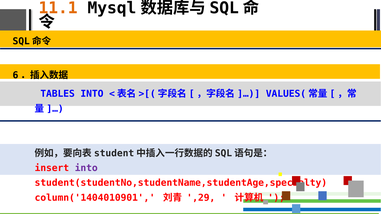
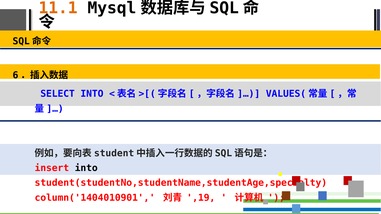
TABLES: TABLES -> SELECT
into at (86, 168) colour: purple -> black
,29: ,29 -> ,19
